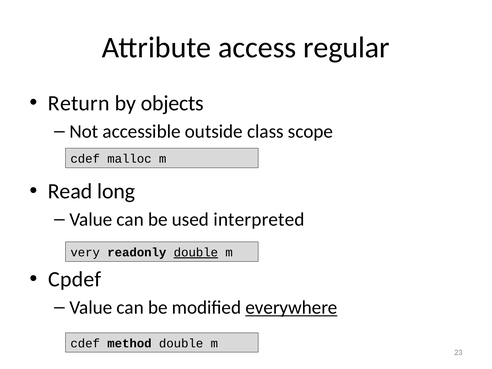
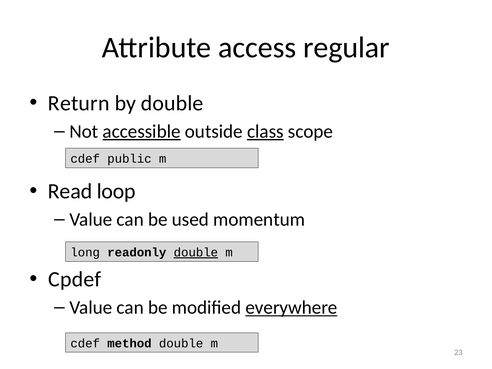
by objects: objects -> double
accessible underline: none -> present
class underline: none -> present
malloc: malloc -> public
long: long -> loop
interpreted: interpreted -> momentum
very: very -> long
